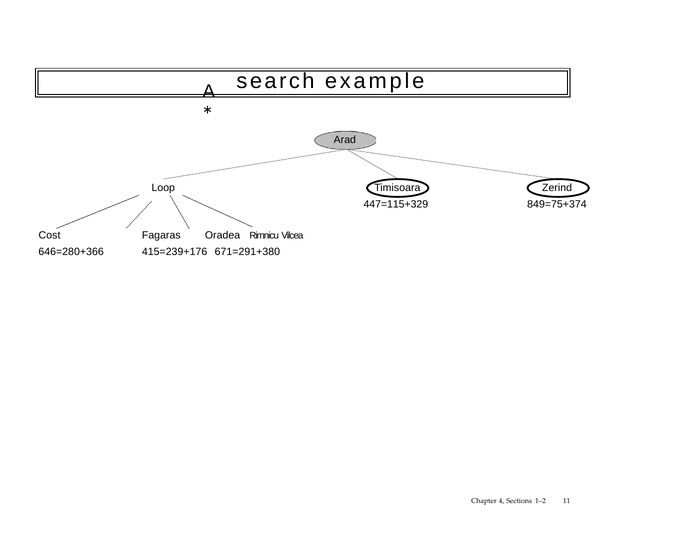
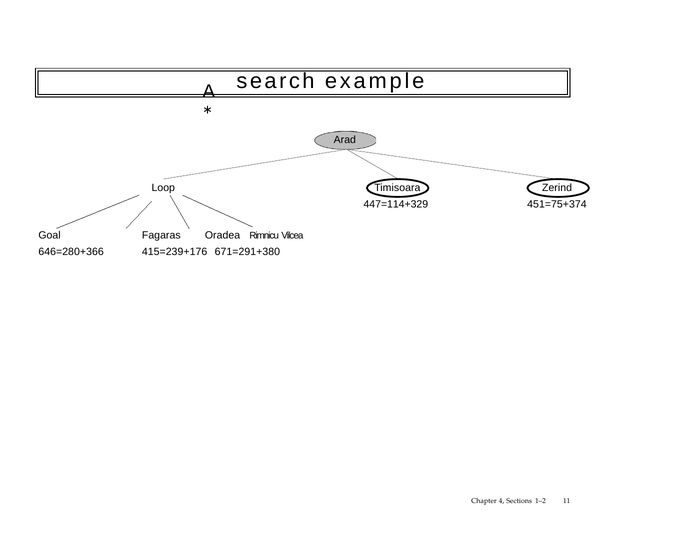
447=115+329: 447=115+329 -> 447=114+329
849=75+374: 849=75+374 -> 451=75+374
Cost: Cost -> Goal
